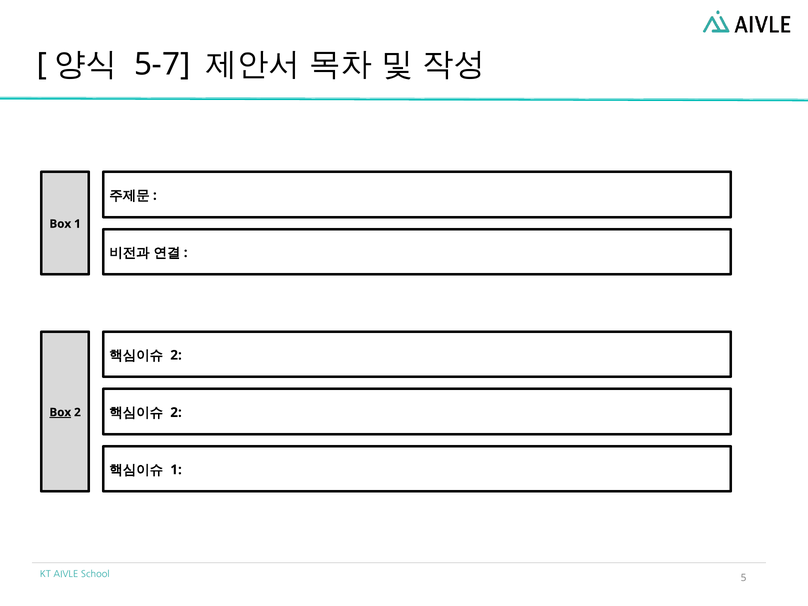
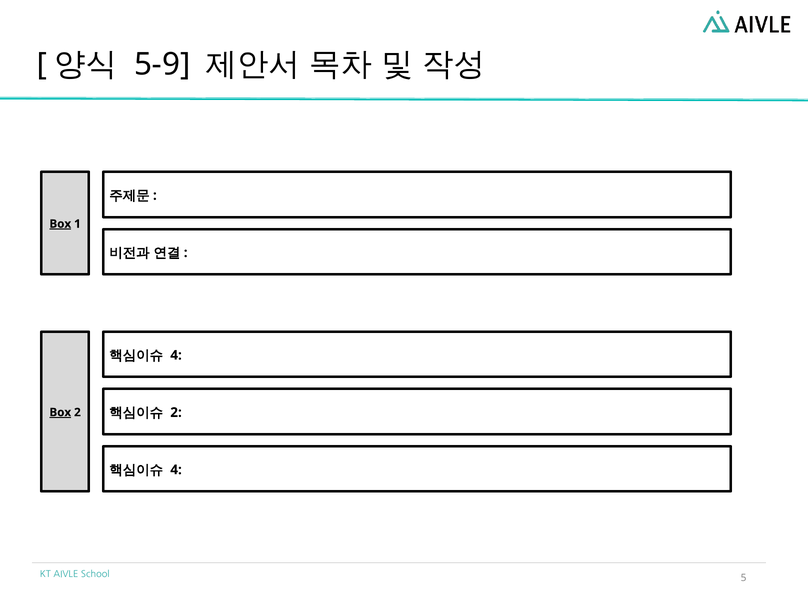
5-7: 5-7 -> 5-9
Box at (60, 224) underline: none -> present
2 at (176, 355): 2 -> 4
1 at (176, 470): 1 -> 4
